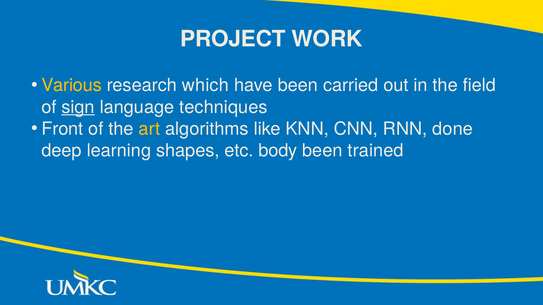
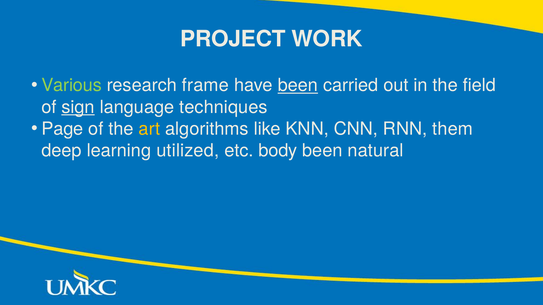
Various colour: yellow -> light green
which: which -> frame
been at (298, 85) underline: none -> present
Front: Front -> Page
done: done -> them
shapes: shapes -> utilized
trained: trained -> natural
